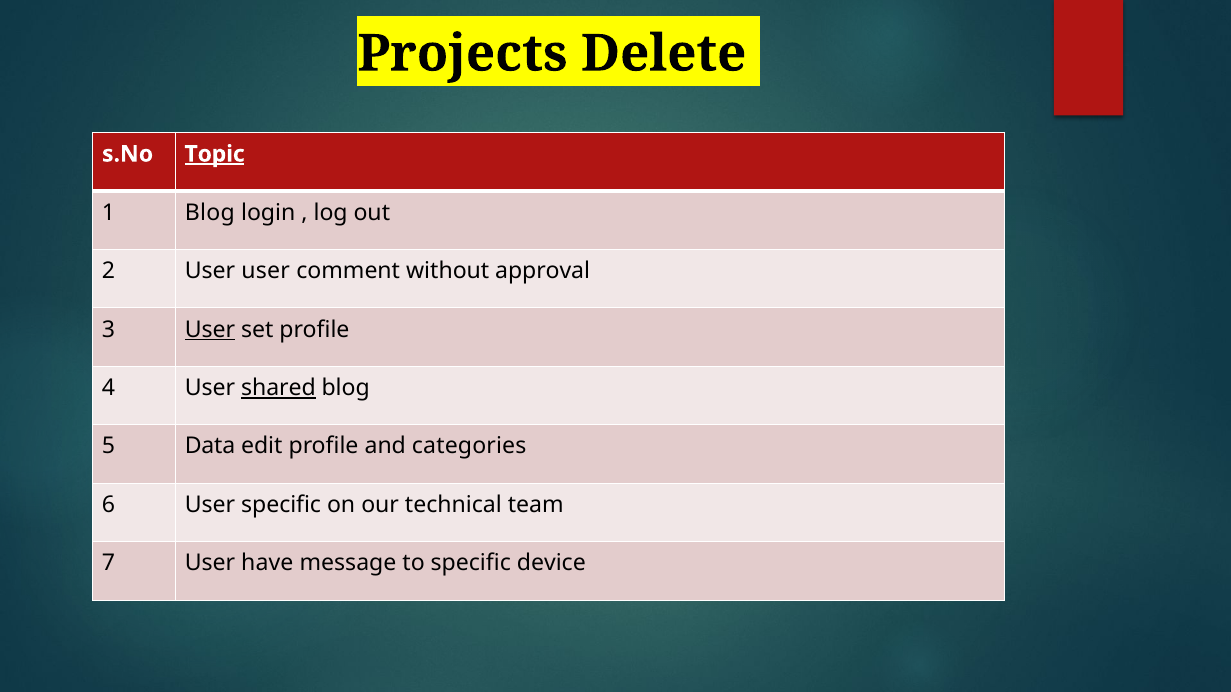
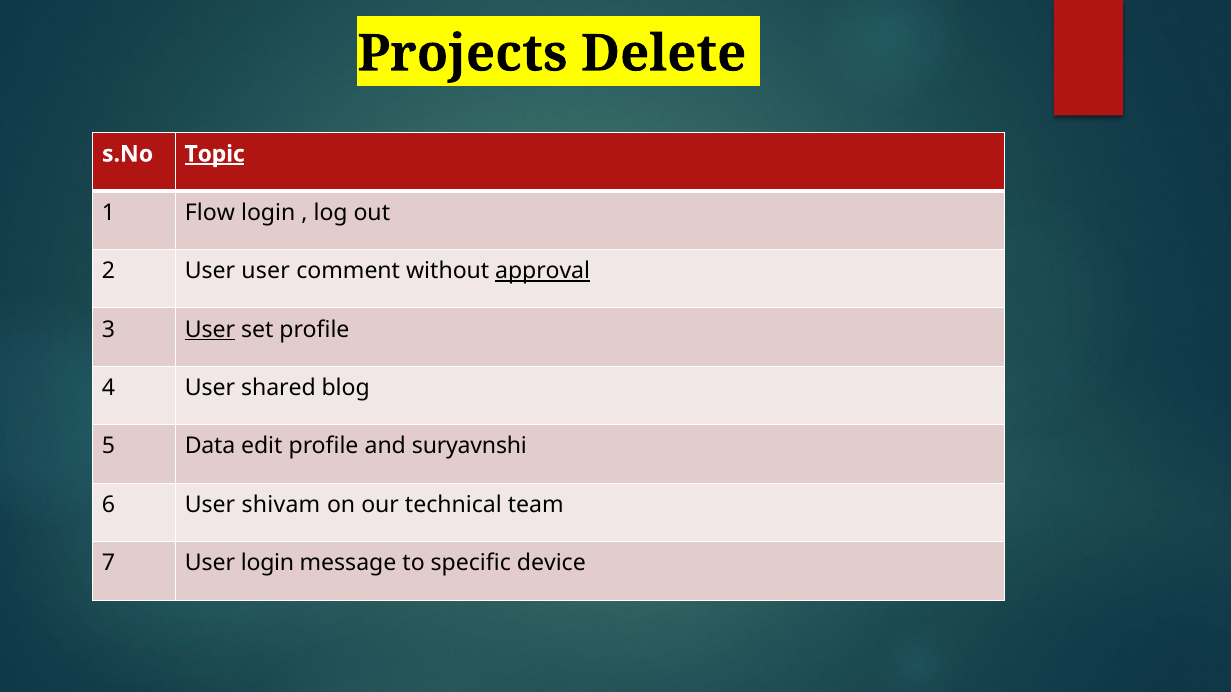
1 Blog: Blog -> Flow
approval underline: none -> present
shared underline: present -> none
categories: categories -> suryavnshi
User specific: specific -> shivam
User have: have -> login
